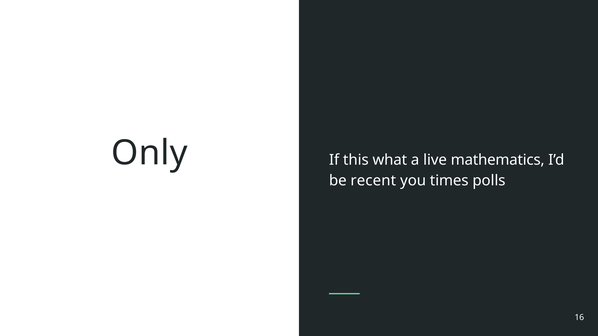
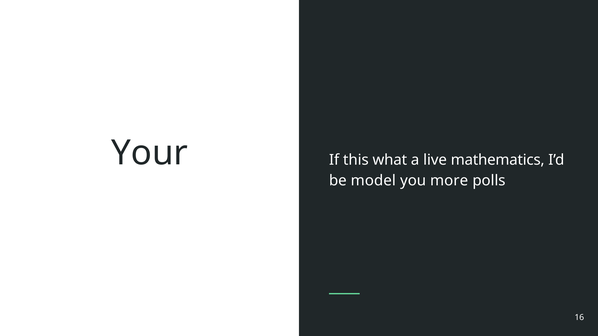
Only: Only -> Your
recent: recent -> model
times: times -> more
